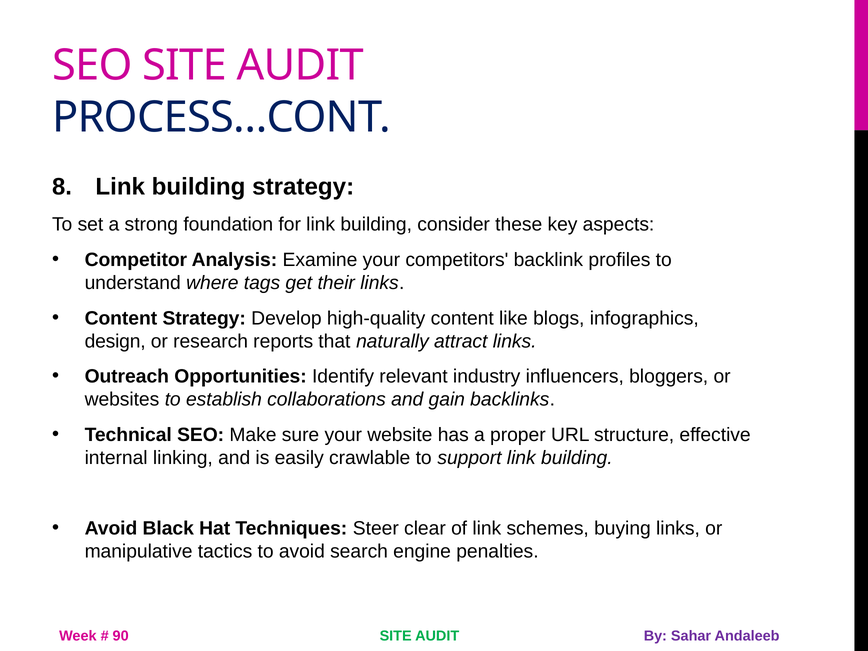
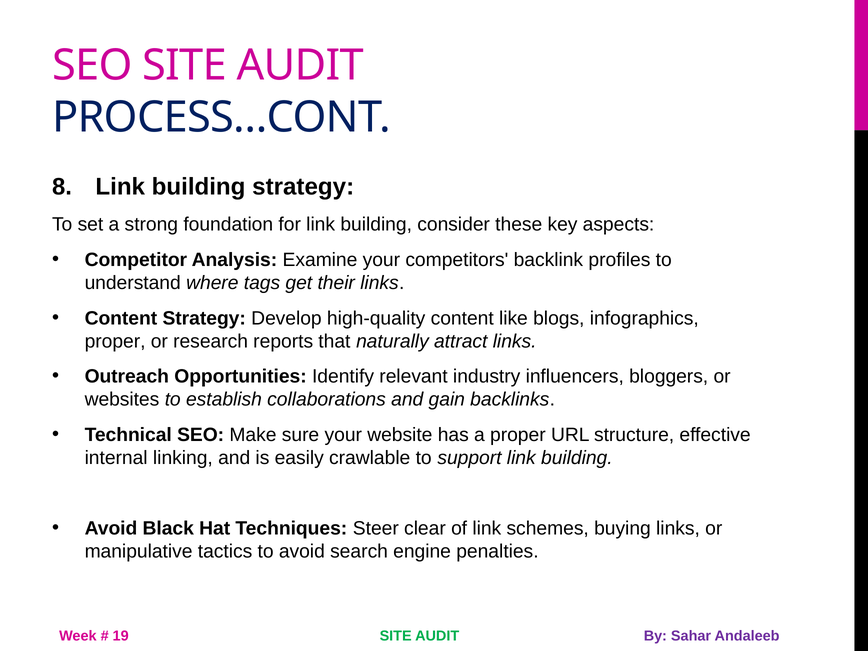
design at (115, 341): design -> proper
90: 90 -> 19
